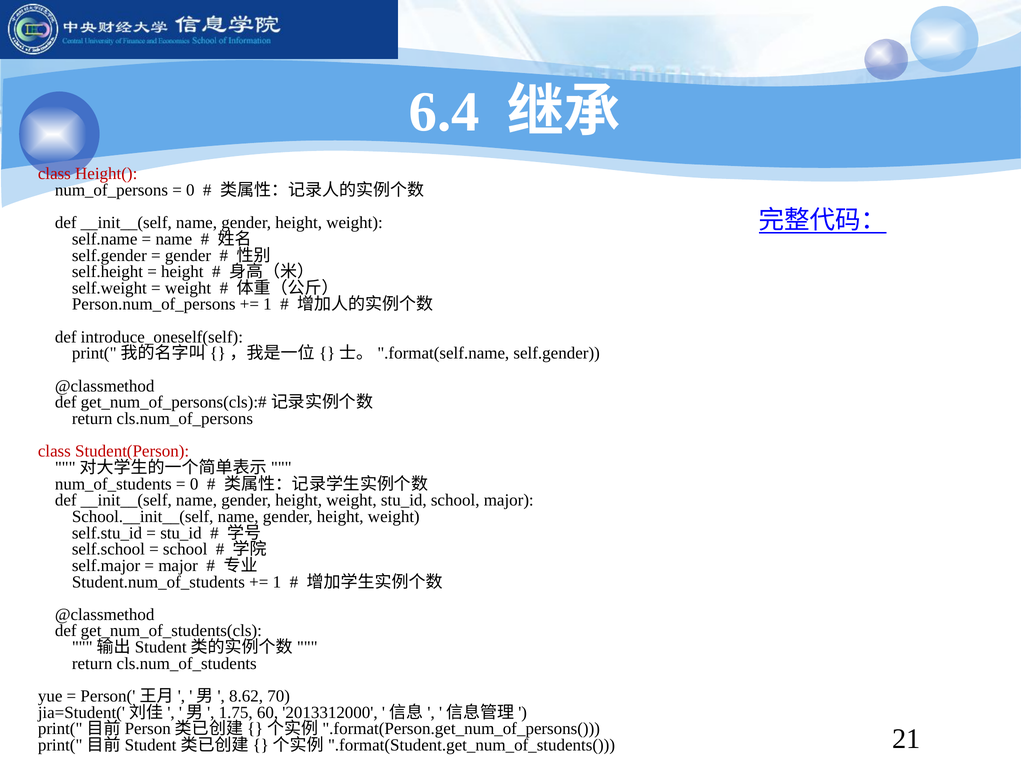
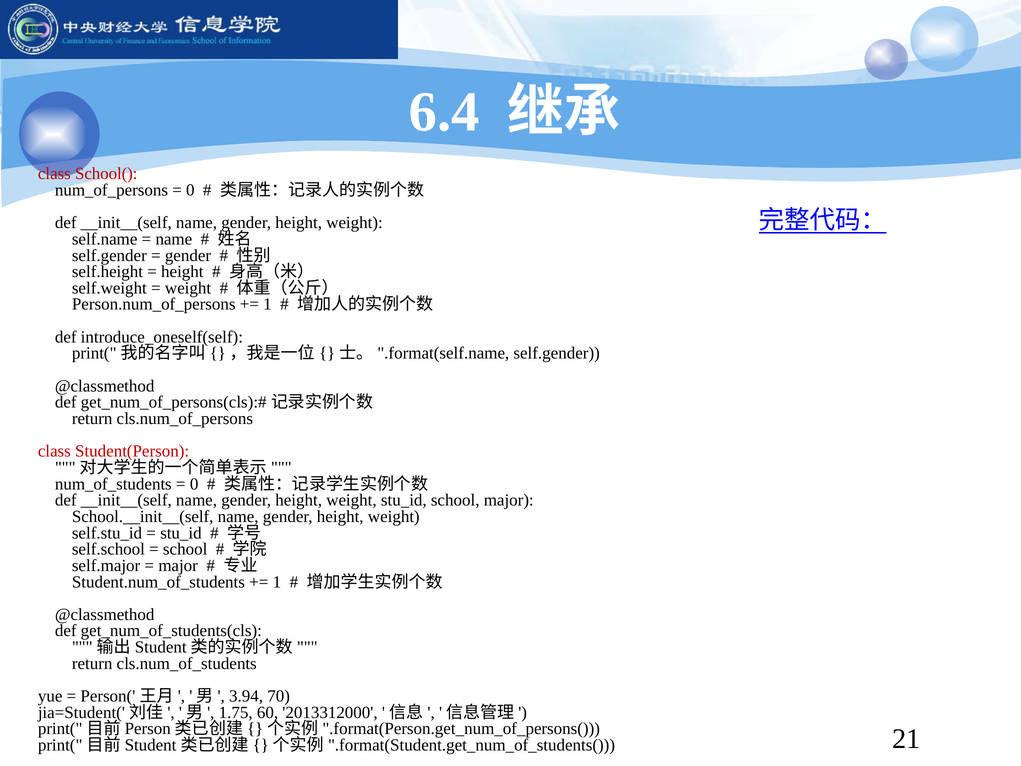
Height(: Height( -> School(
8.62: 8.62 -> 3.94
